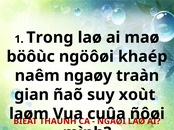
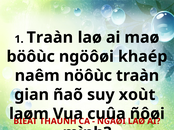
1 Trong: Trong -> Traàn
ngaøy: ngaøy -> nöôùc
